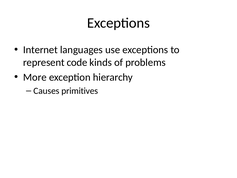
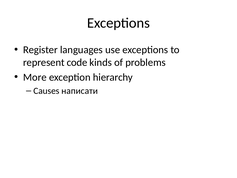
Internet: Internet -> Register
primitives: primitives -> написати
